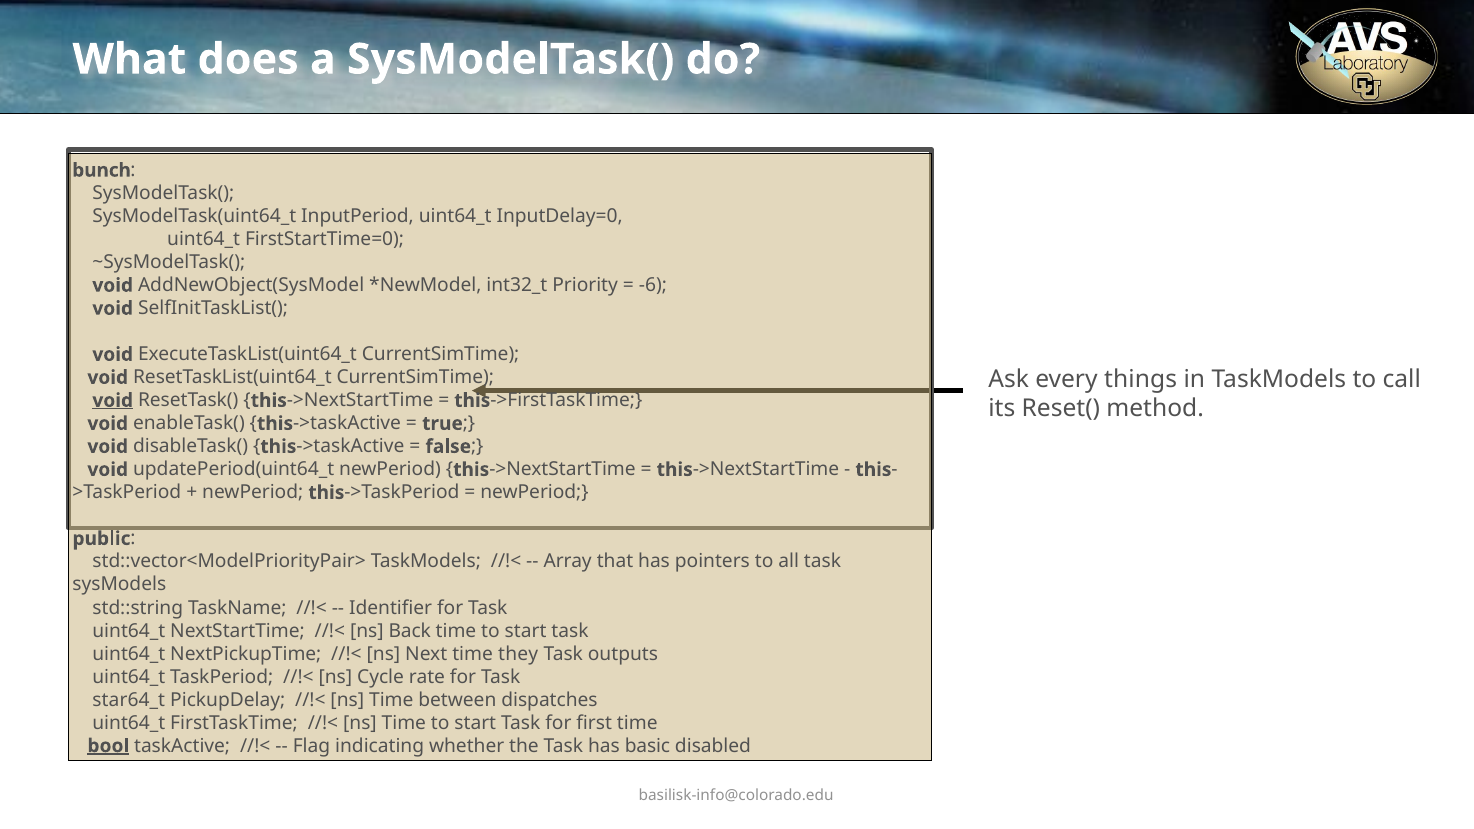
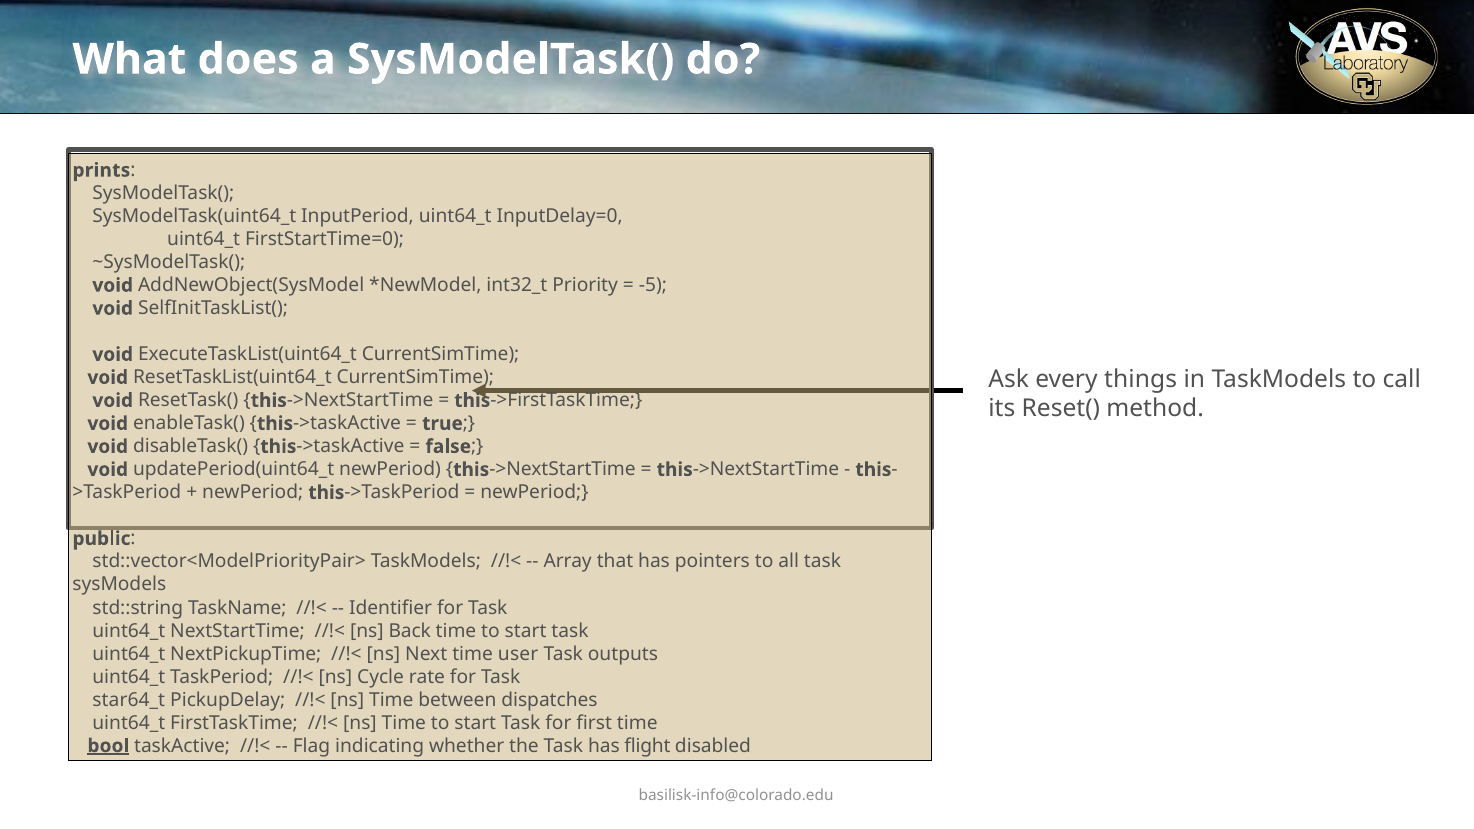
bunch: bunch -> prints
-6: -6 -> -5
void at (113, 401) underline: present -> none
they: they -> user
basic: basic -> flight
